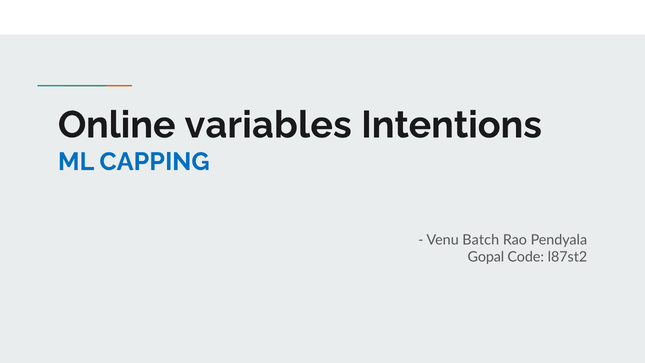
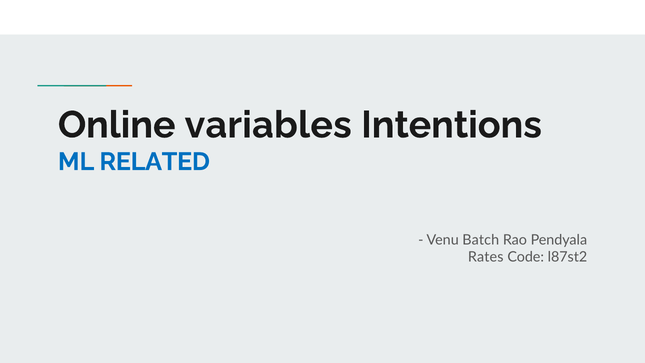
CAPPING: CAPPING -> RELATED
Gopal: Gopal -> Rates
